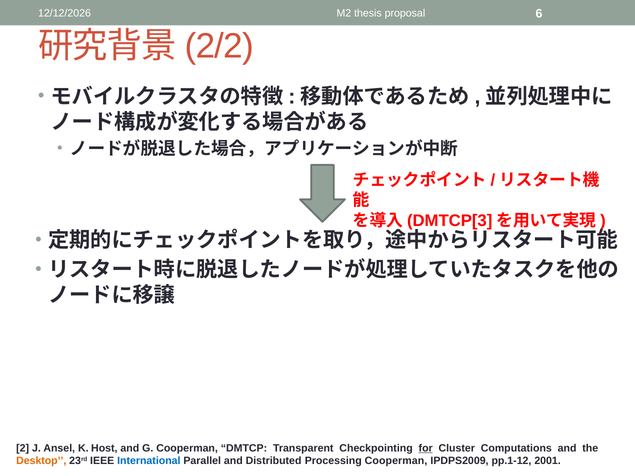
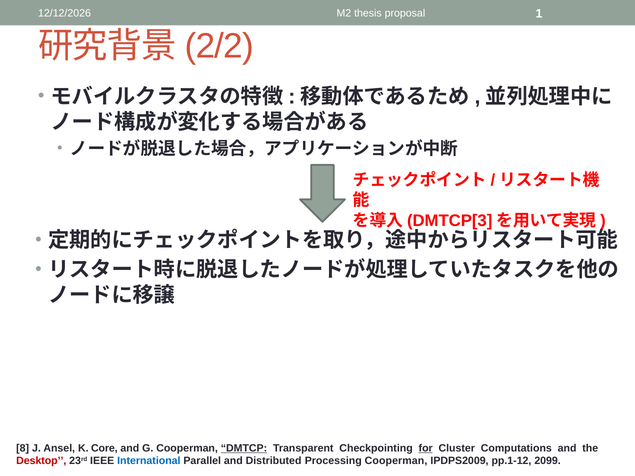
6: 6 -> 1
2: 2 -> 8
Host: Host -> Core
DMTCP underline: none -> present
Desktop colour: orange -> red
2001: 2001 -> 2099
